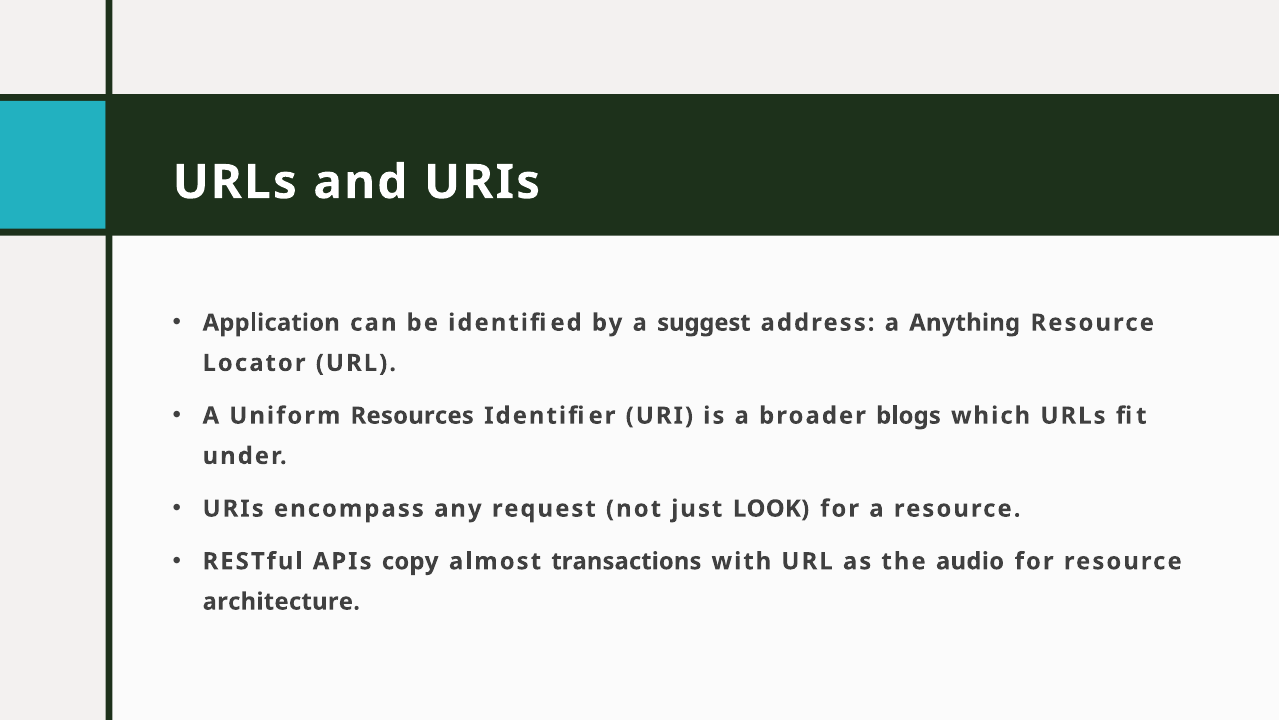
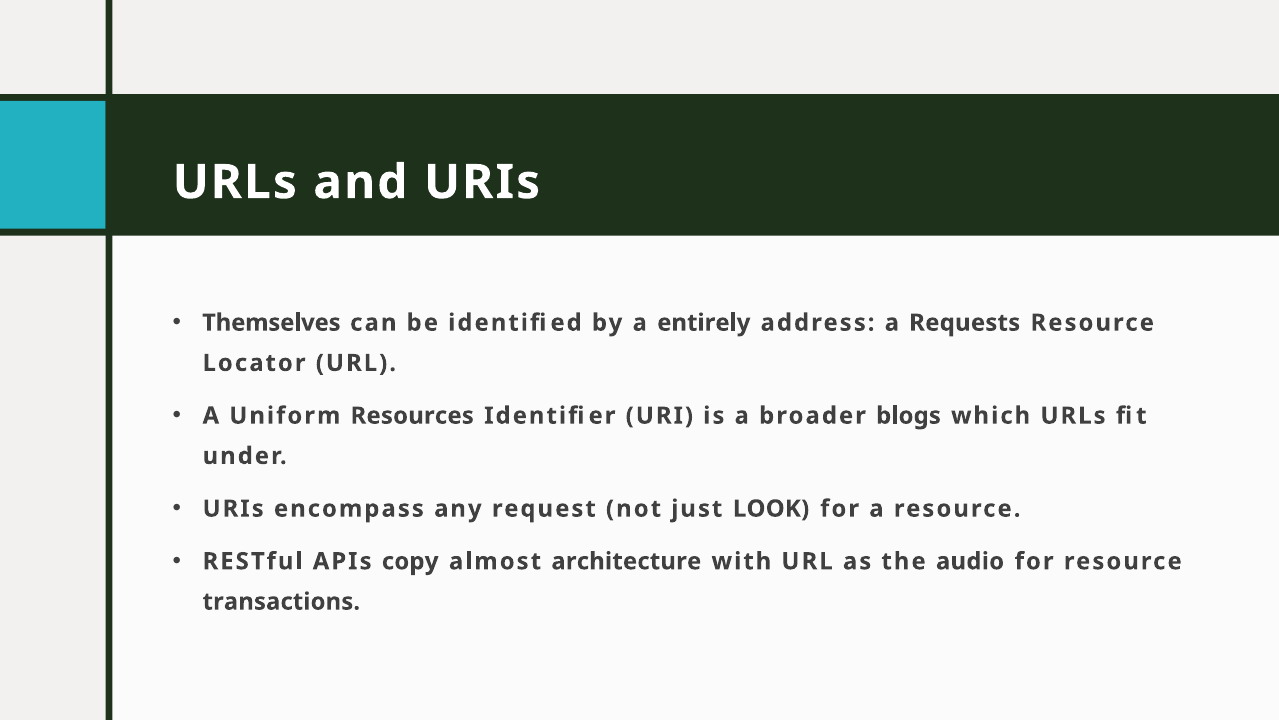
Application: Application -> Themselves
suggest: suggest -> entirely
Anything: Anything -> Requests
transactions: transactions -> architecture
architecture: architecture -> transactions
